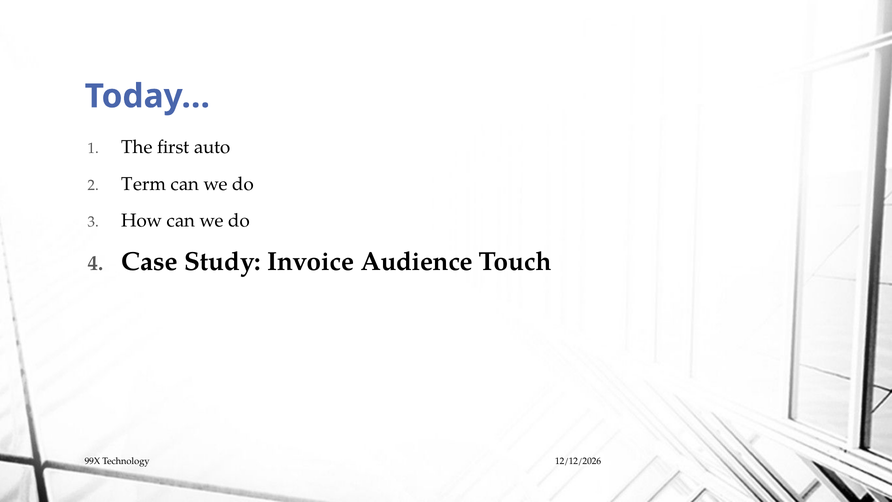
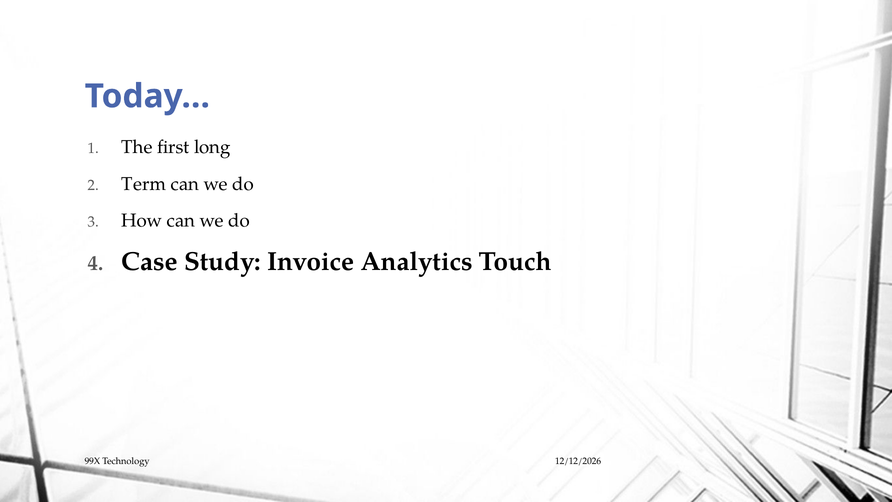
auto: auto -> long
Audience: Audience -> Analytics
